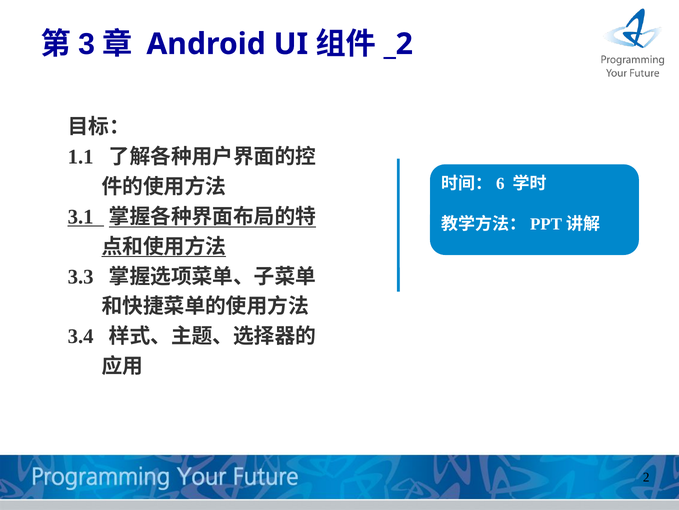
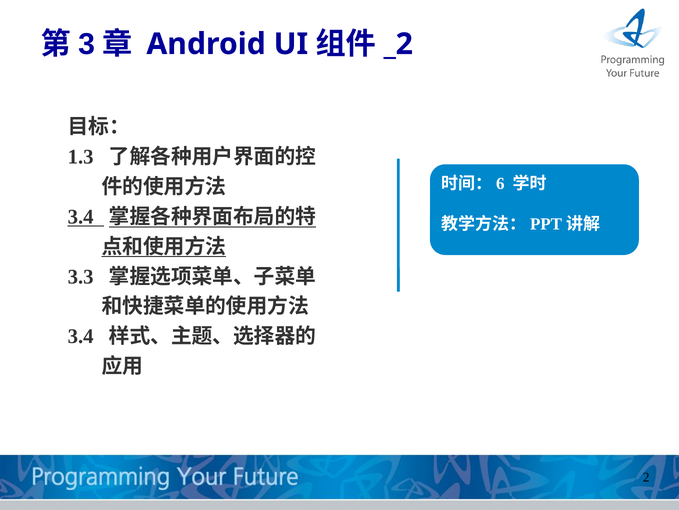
1.1: 1.1 -> 1.3
3.1 at (81, 217): 3.1 -> 3.4
